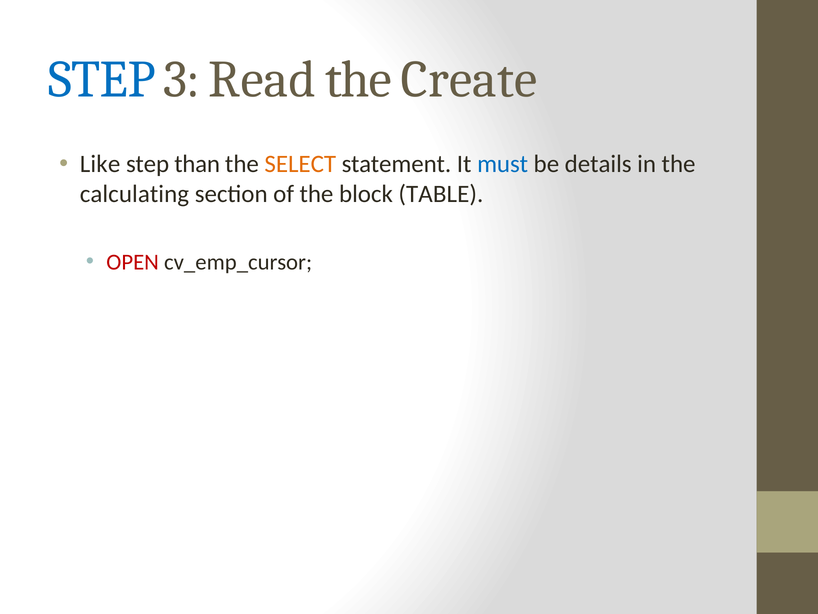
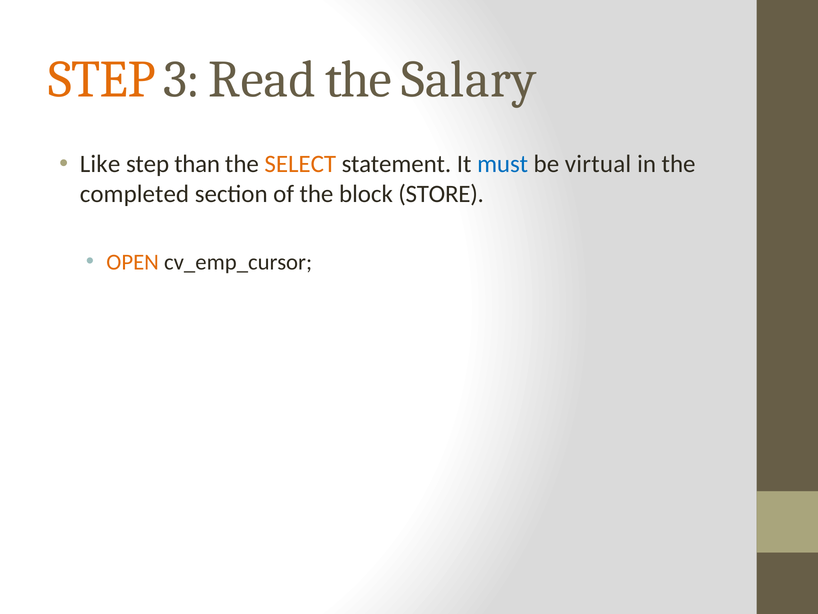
STEP at (102, 79) colour: blue -> orange
Create: Create -> Salary
details: details -> virtual
calculating: calculating -> completed
TABLE: TABLE -> STORE
OPEN colour: red -> orange
